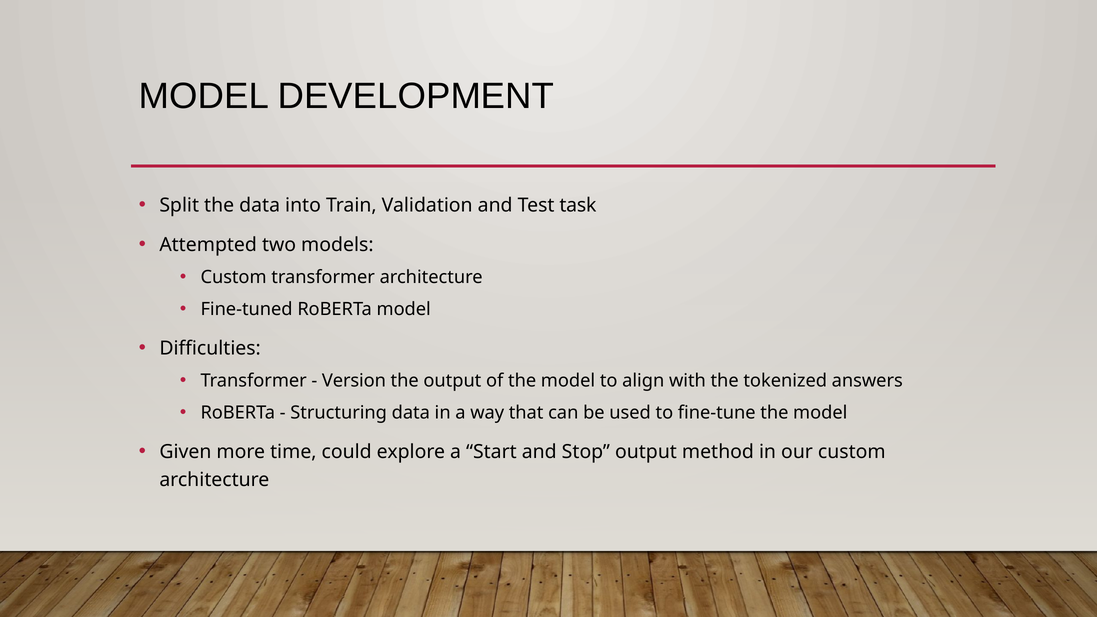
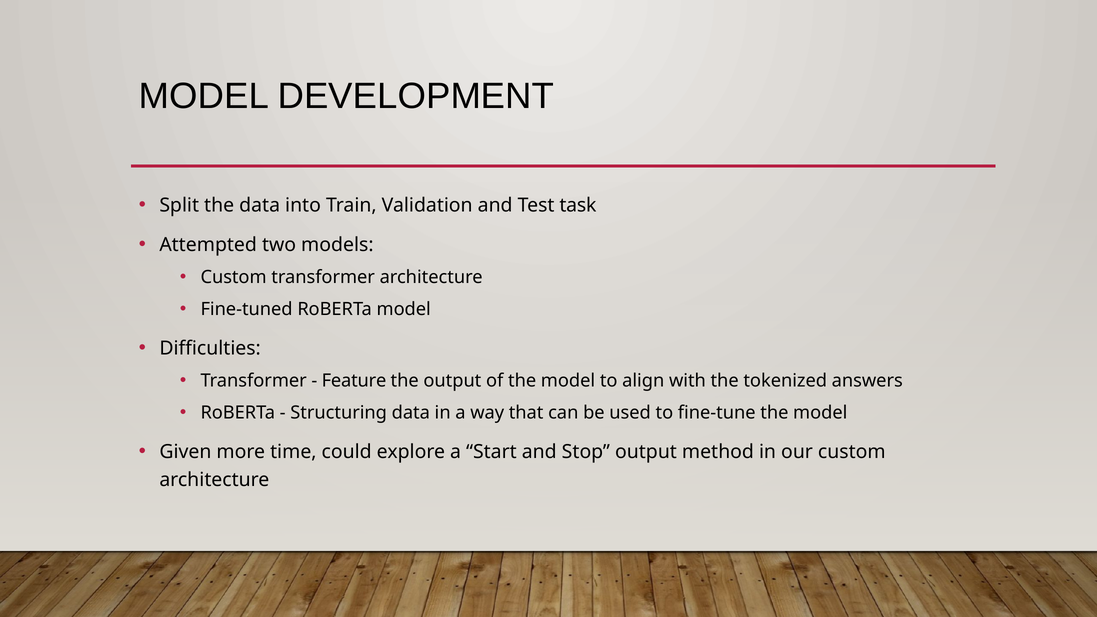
Version: Version -> Feature
